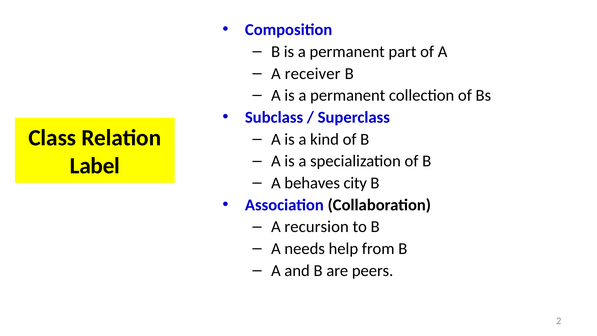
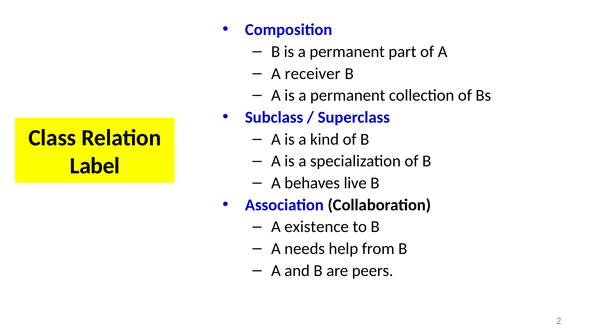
city: city -> live
recursion: recursion -> existence
